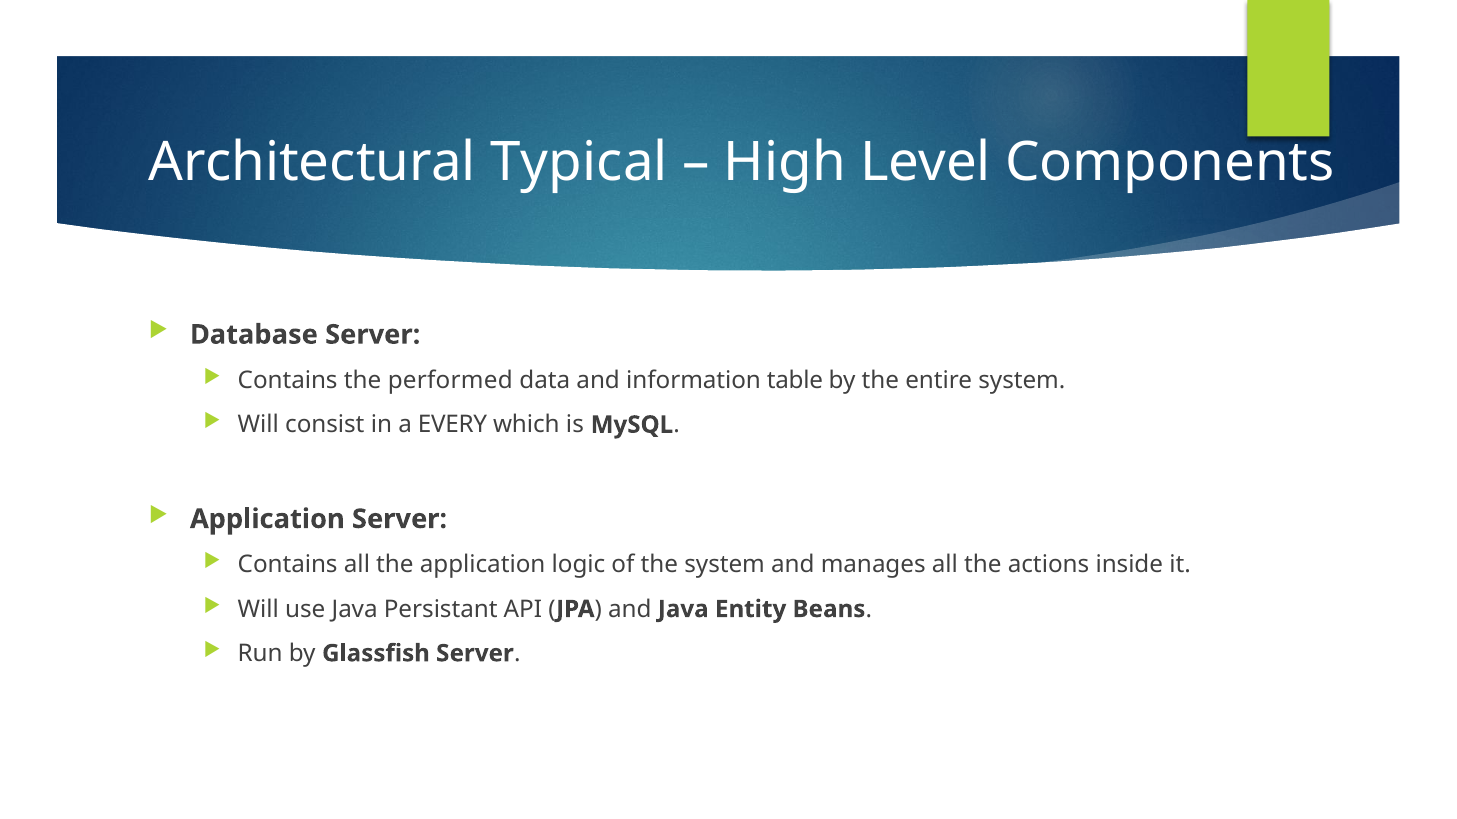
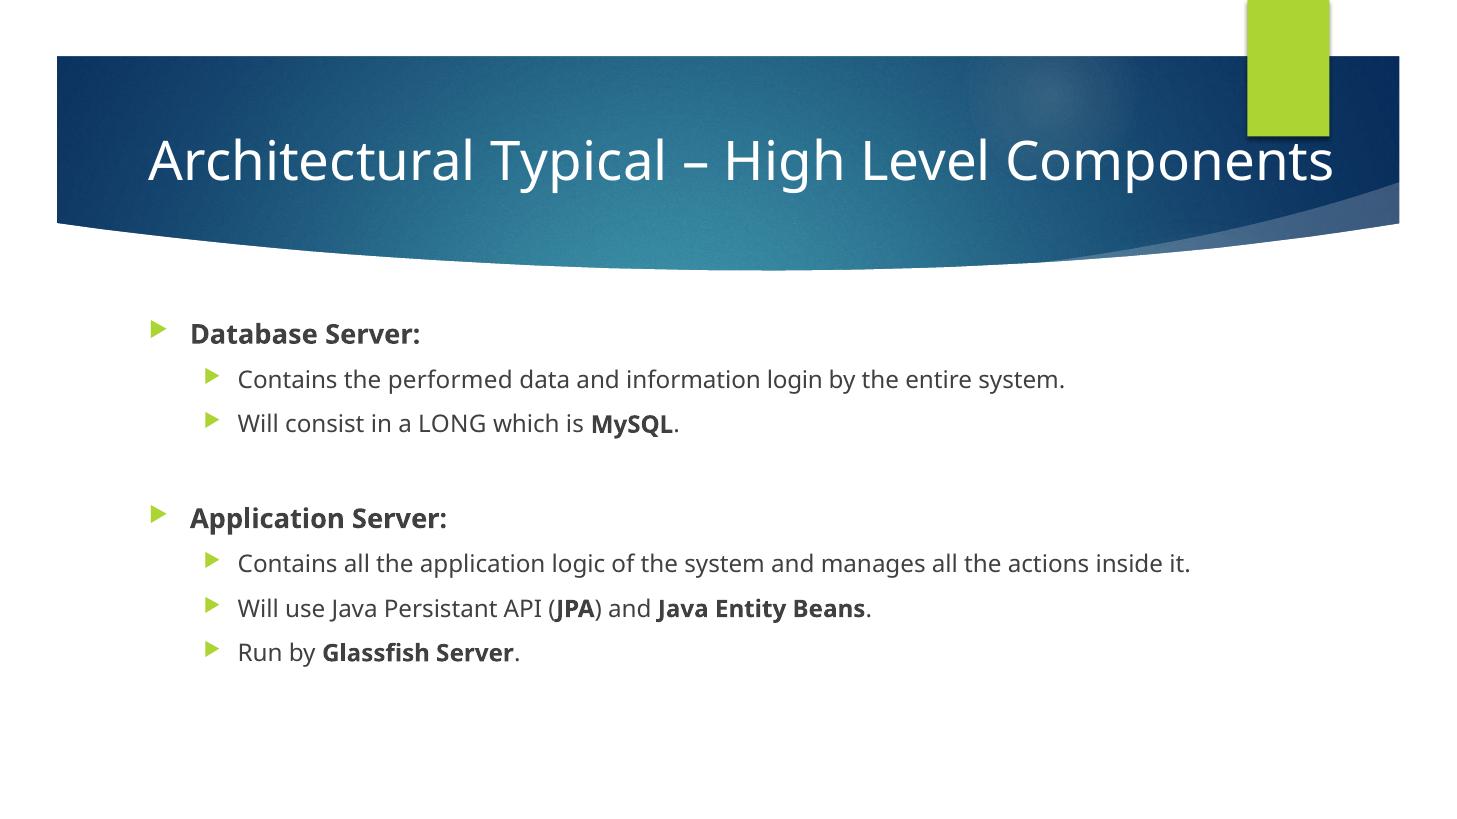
table: table -> login
EVERY: EVERY -> LONG
